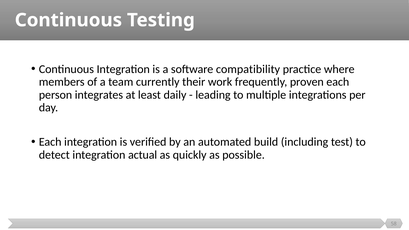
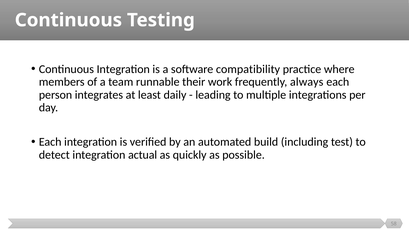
currently: currently -> runnable
proven: proven -> always
